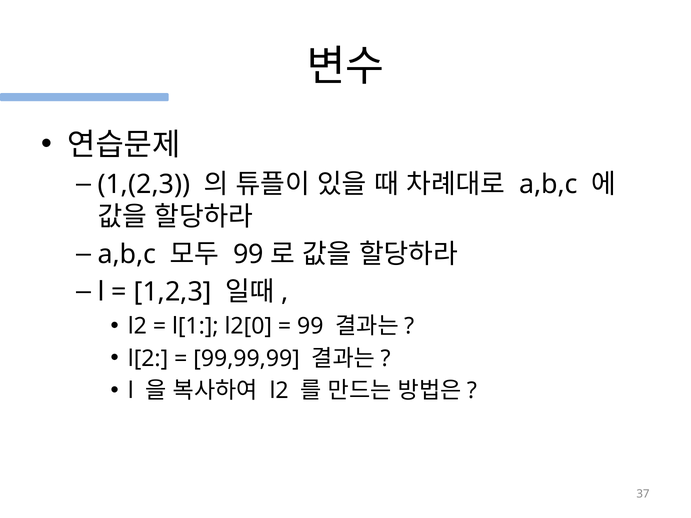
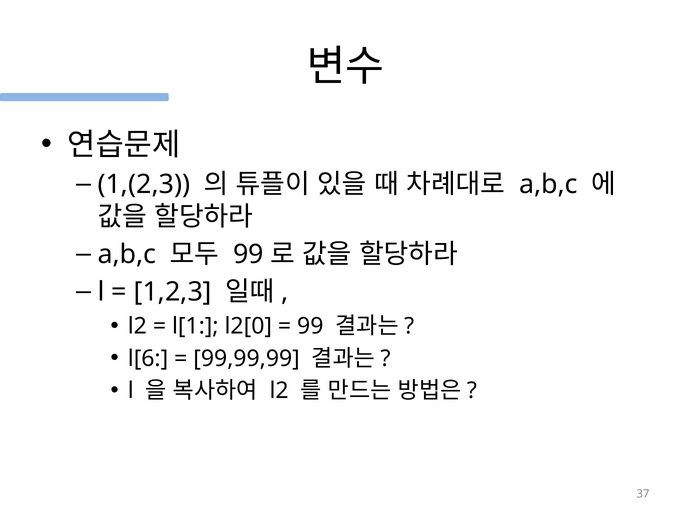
l[2: l[2 -> l[6
